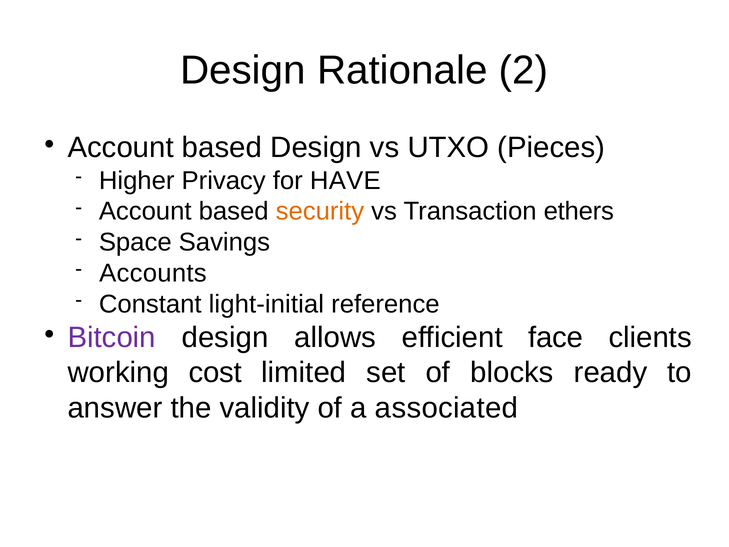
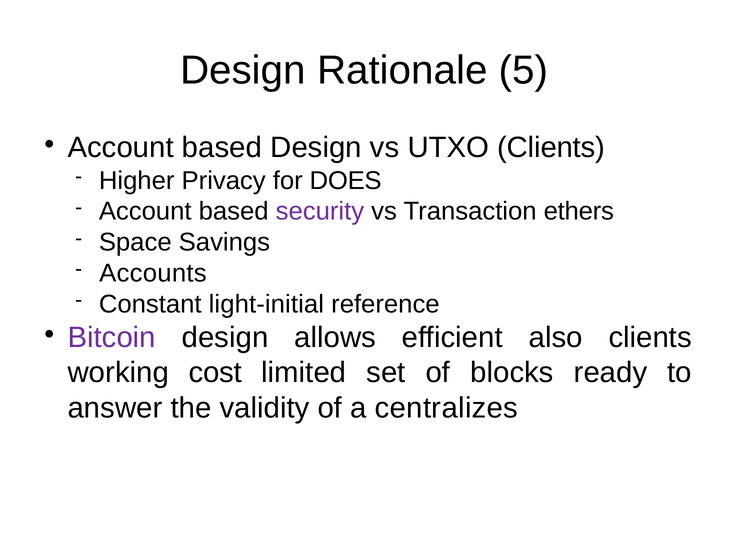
2: 2 -> 5
UTXO Pieces: Pieces -> Clients
HAVE: HAVE -> DOES
security colour: orange -> purple
face: face -> also
associated: associated -> centralizes
